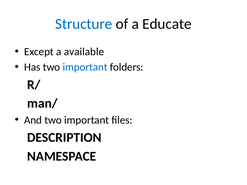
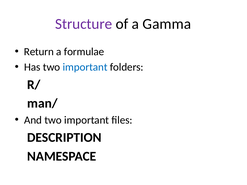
Structure colour: blue -> purple
Educate: Educate -> Gamma
Except: Except -> Return
available: available -> formulae
